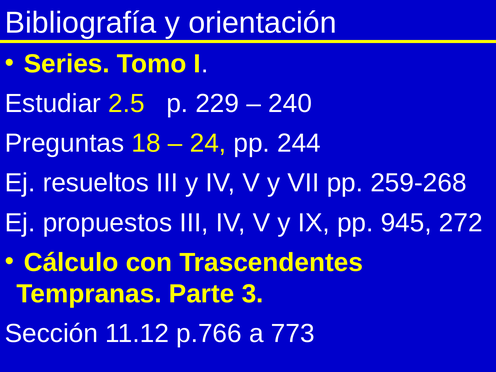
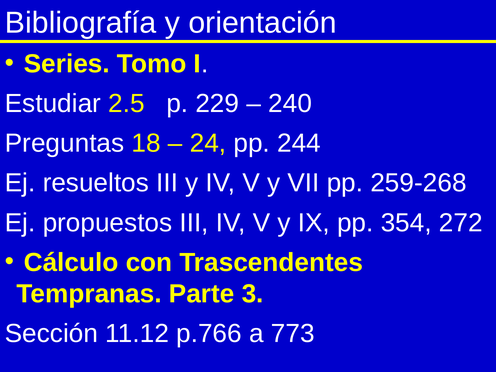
945: 945 -> 354
